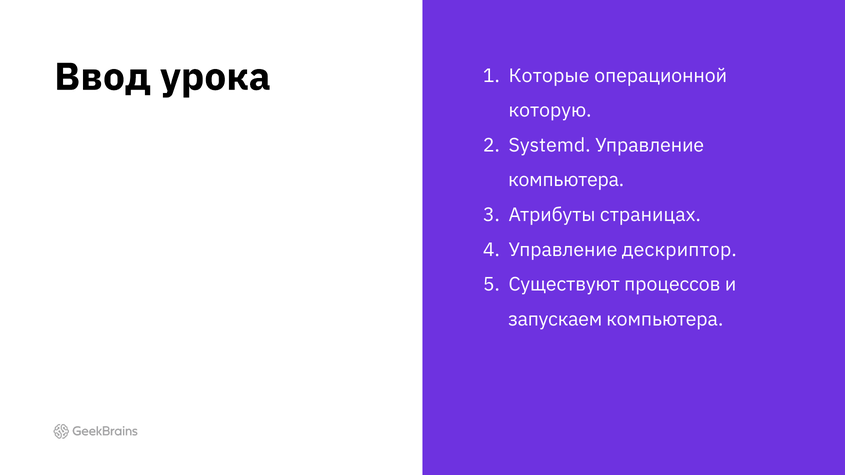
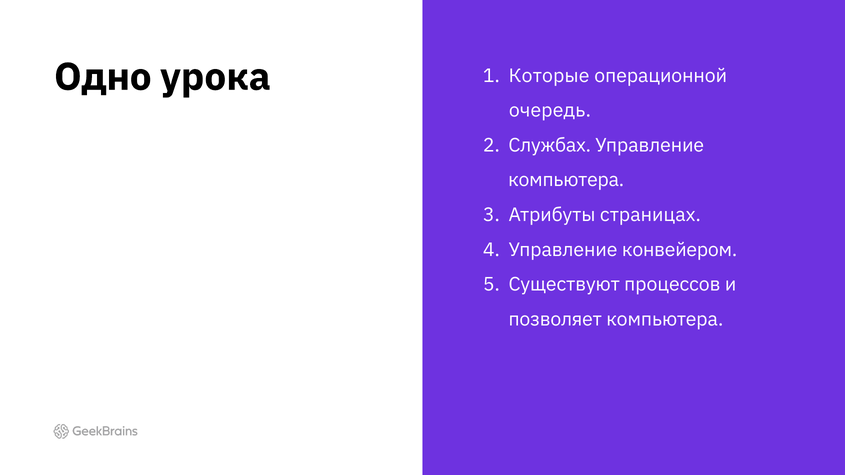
Ввод: Ввод -> Одно
которую: которую -> очередь
Systemd: Systemd -> Службах
дескриптор: дескриптор -> конвейером
запускаем: запускаем -> позволяет
